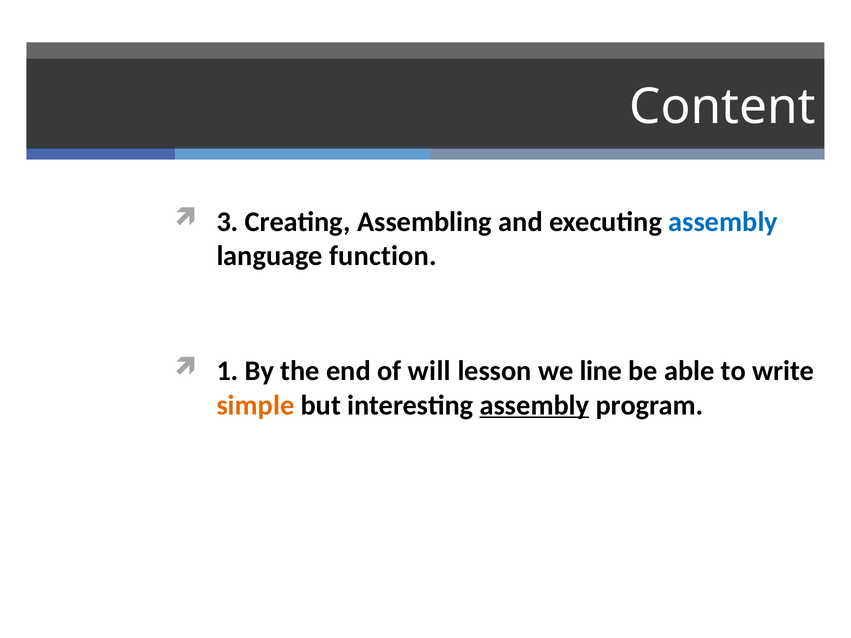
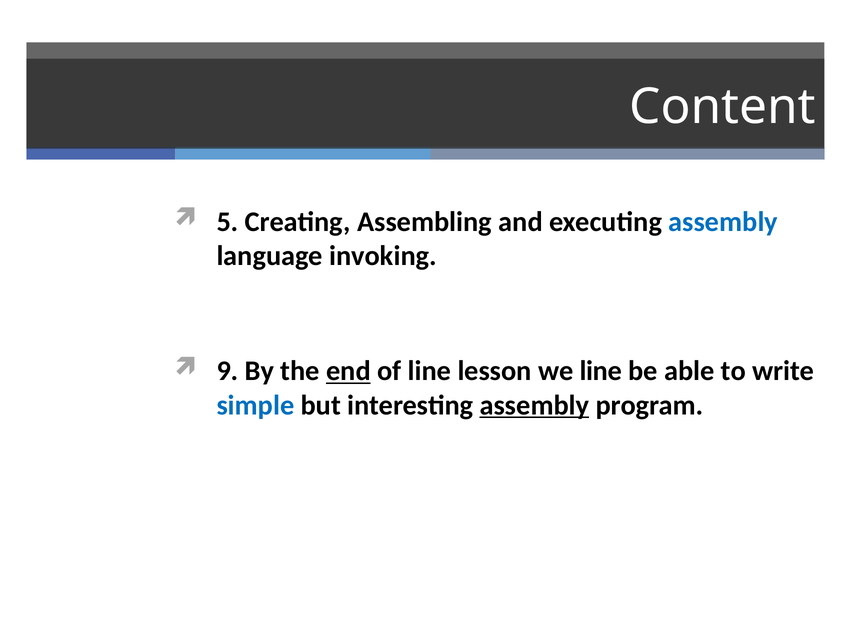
3: 3 -> 5
function: function -> invoking
1: 1 -> 9
end underline: none -> present
of will: will -> line
simple colour: orange -> blue
